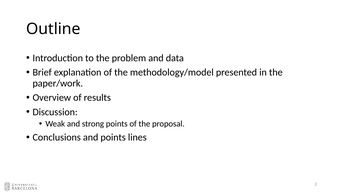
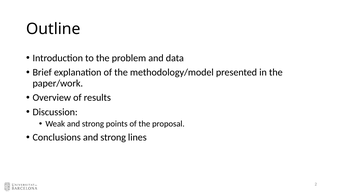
Conclusions and points: points -> strong
